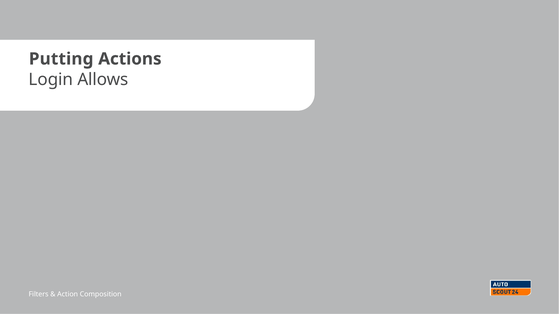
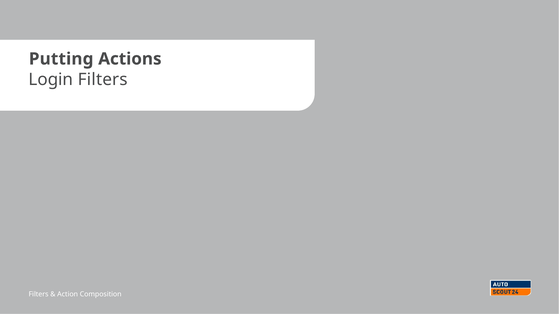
Login Allows: Allows -> Filters
